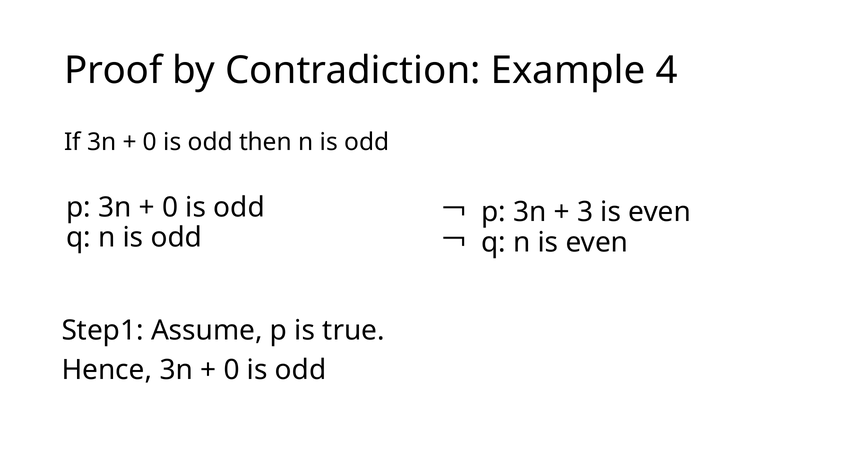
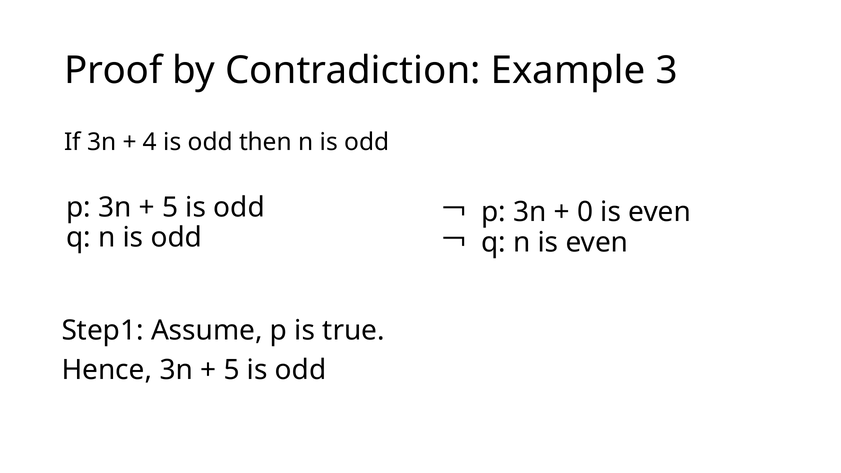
4: 4 -> 3
0 at (150, 142): 0 -> 4
0 at (170, 207): 0 -> 5
3: 3 -> 0
0 at (232, 370): 0 -> 5
